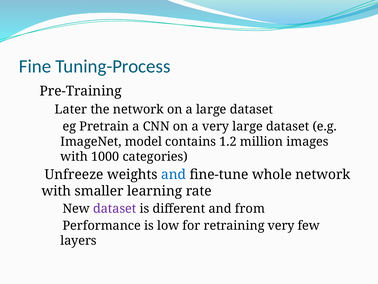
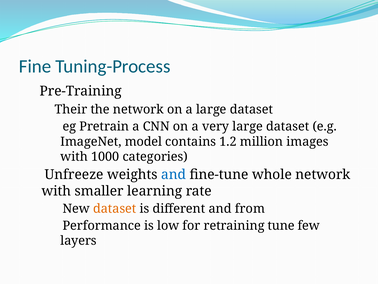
Later: Later -> Their
dataset at (115, 208) colour: purple -> orange
retraining very: very -> tune
